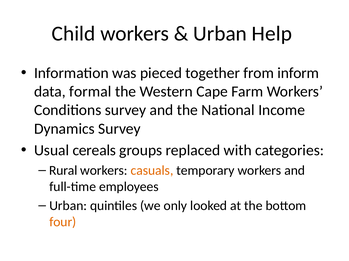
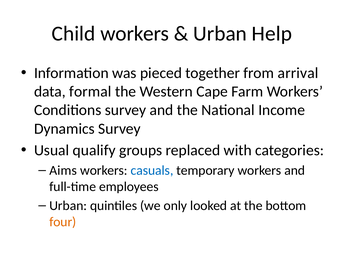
inform: inform -> arrival
cereals: cereals -> qualify
Rural: Rural -> Aims
casuals colour: orange -> blue
